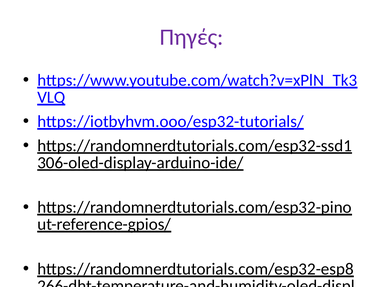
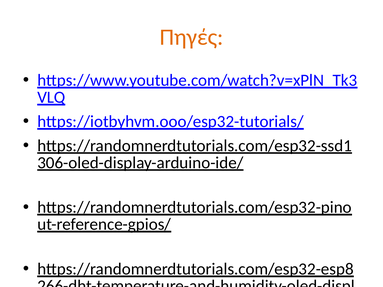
Πηγές colour: purple -> orange
